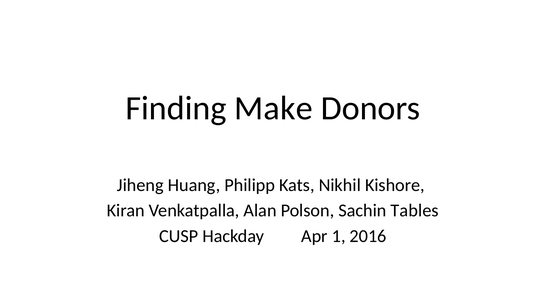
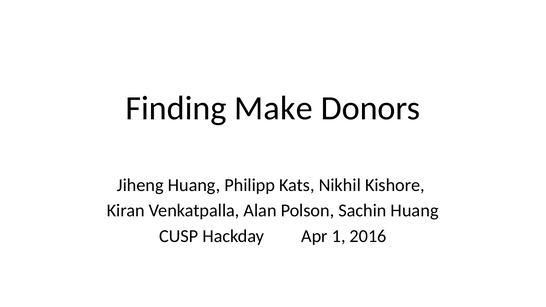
Sachin Tables: Tables -> Huang
